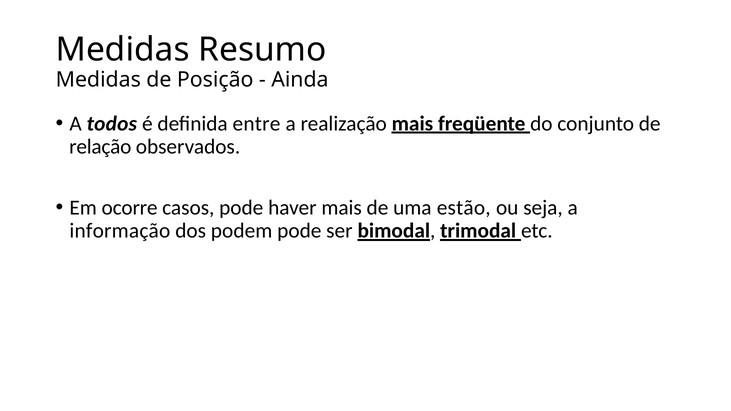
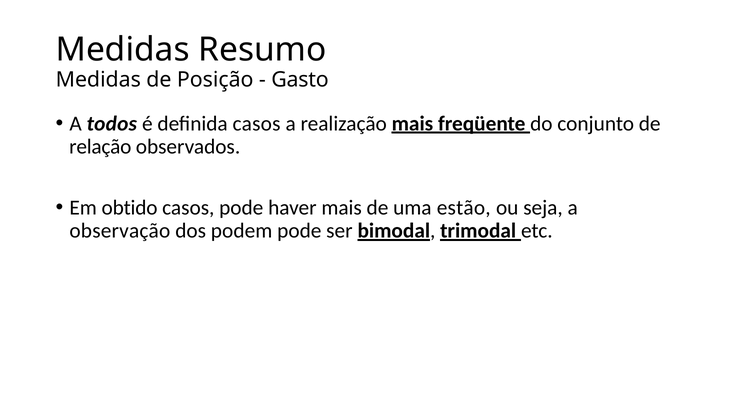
Ainda: Ainda -> Gasto
definida entre: entre -> casos
ocorre: ocorre -> obtido
informação: informação -> observação
